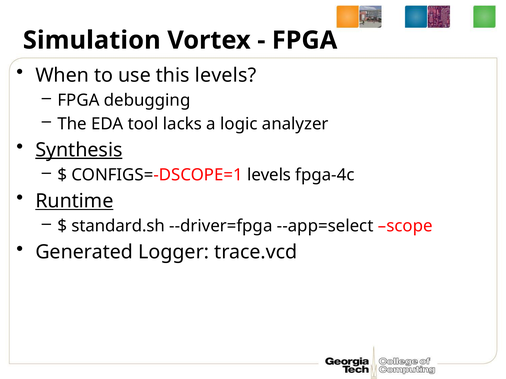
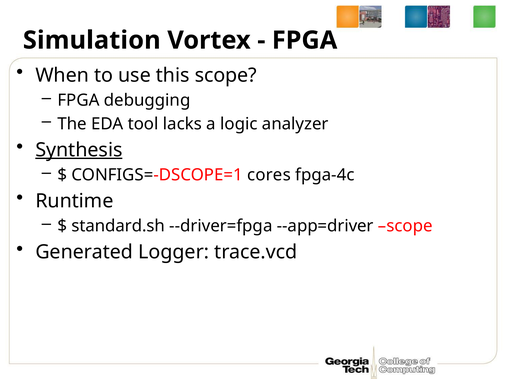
this levels: levels -> scope
CONFIGS=-DSCOPE=1 levels: levels -> cores
Runtime underline: present -> none
--app=select: --app=select -> --app=driver
